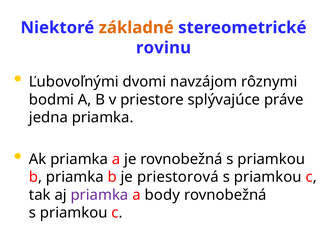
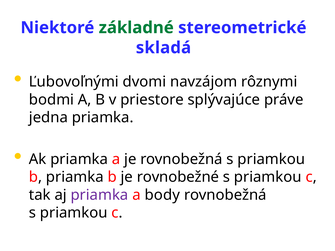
základné colour: orange -> green
rovinu: rovinu -> skladá
priestorová: priestorová -> rovnobežné
